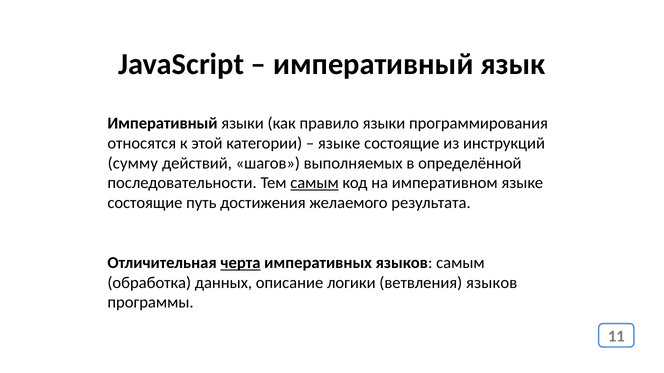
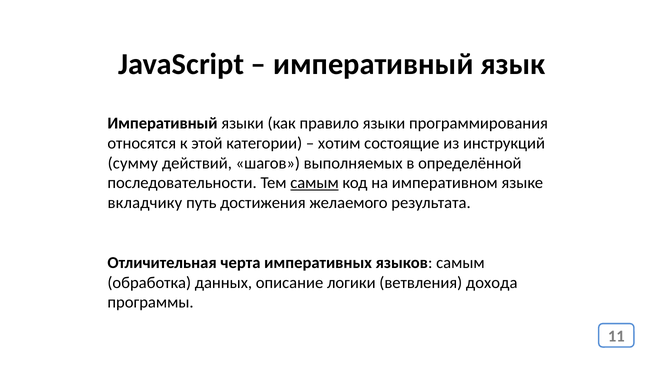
языке at (339, 143): языке -> хотим
состоящие at (145, 203): состоящие -> вкладчику
черта underline: present -> none
ветвления языков: языков -> дохода
